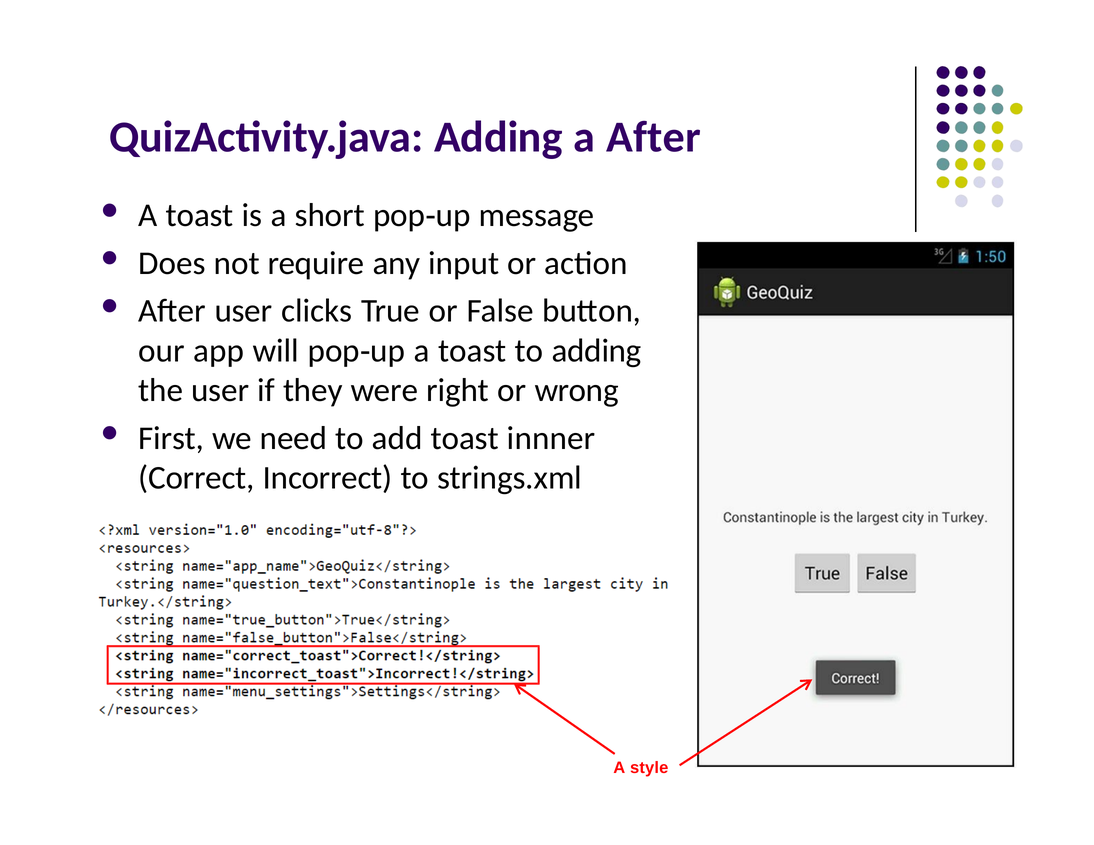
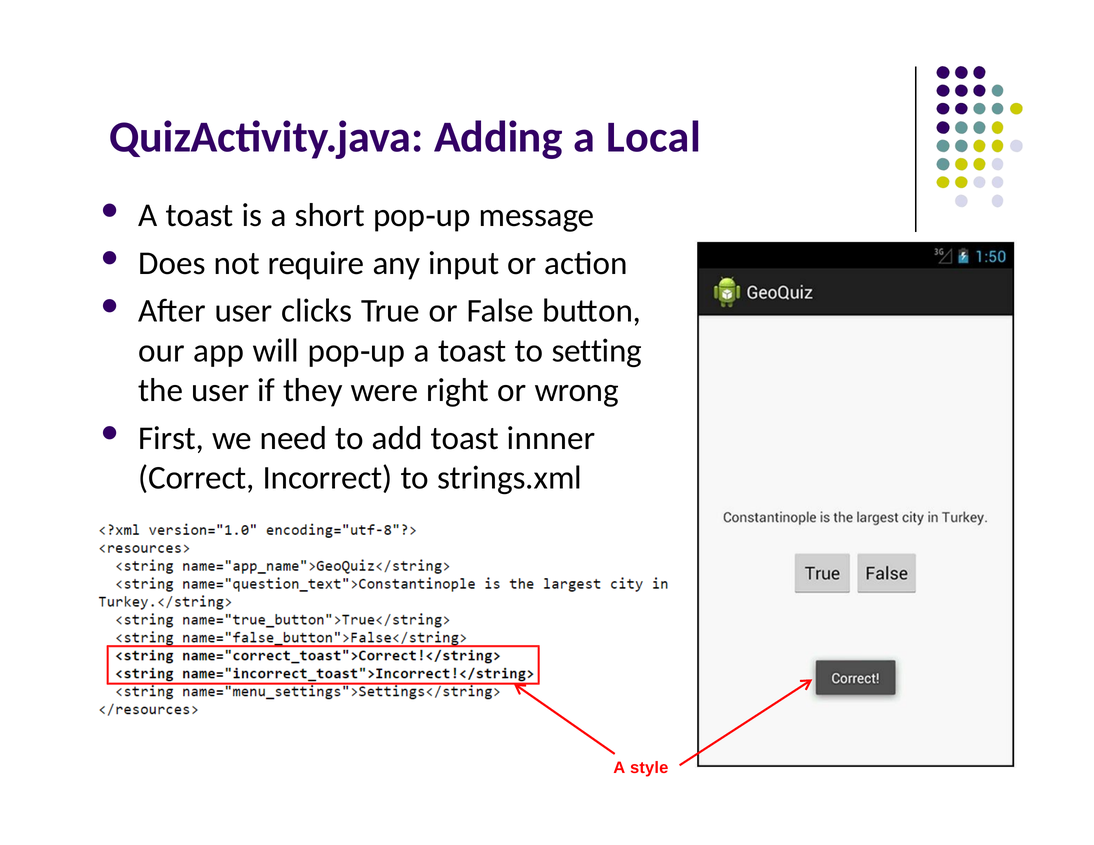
a After: After -> Local
to adding: adding -> setting
